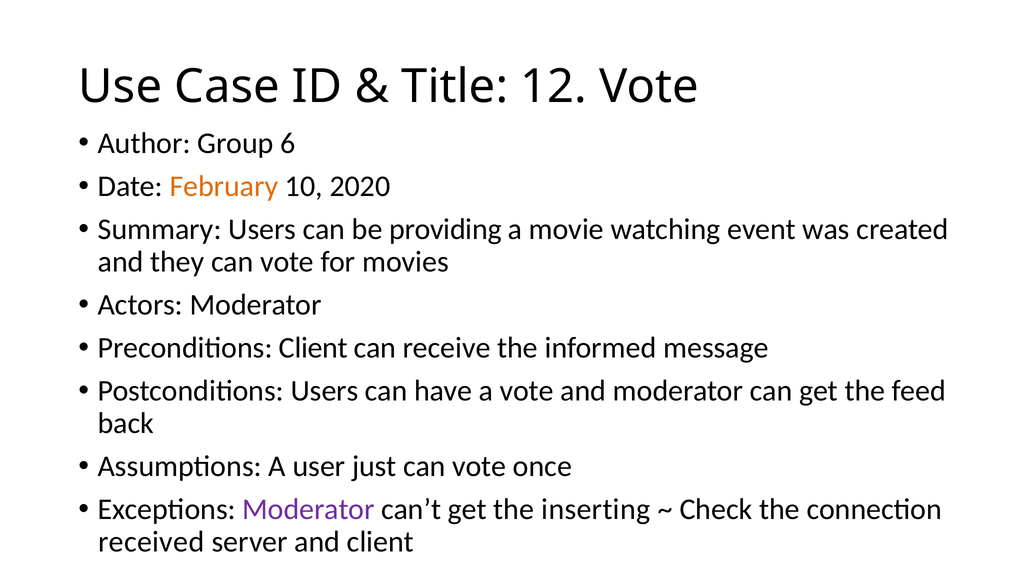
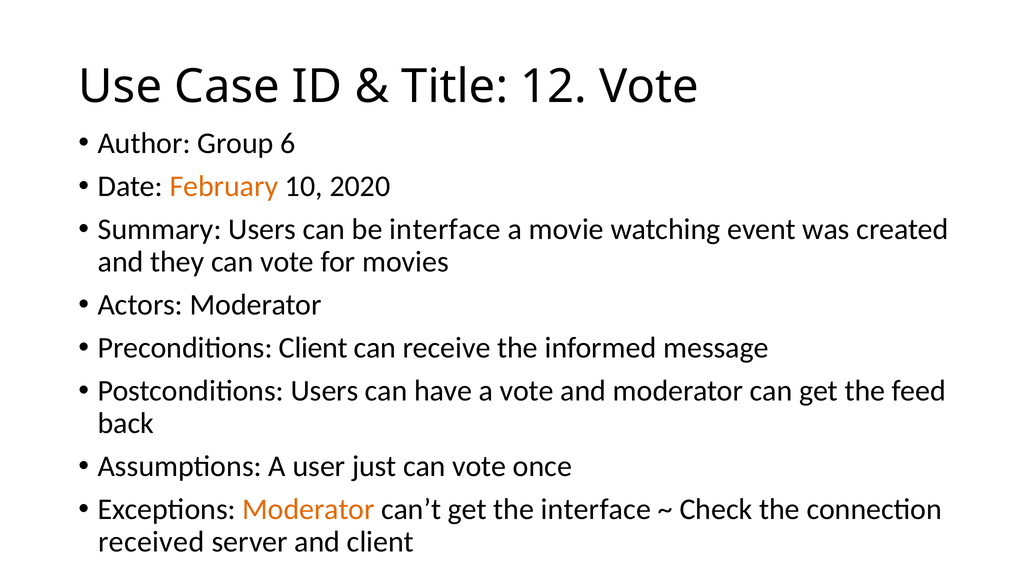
be providing: providing -> interface
Moderator at (309, 509) colour: purple -> orange
the inserting: inserting -> interface
